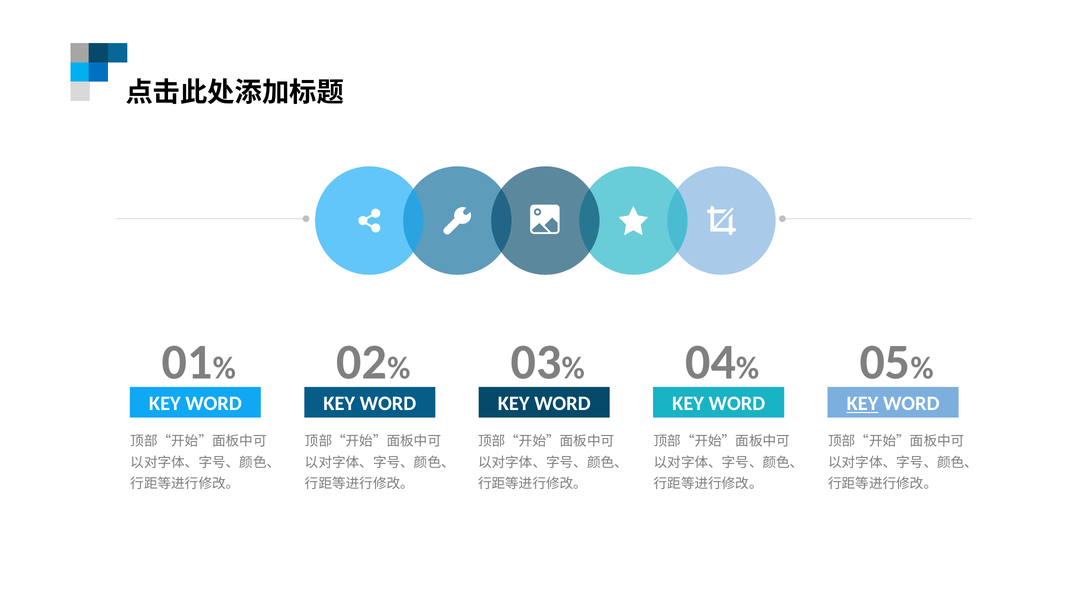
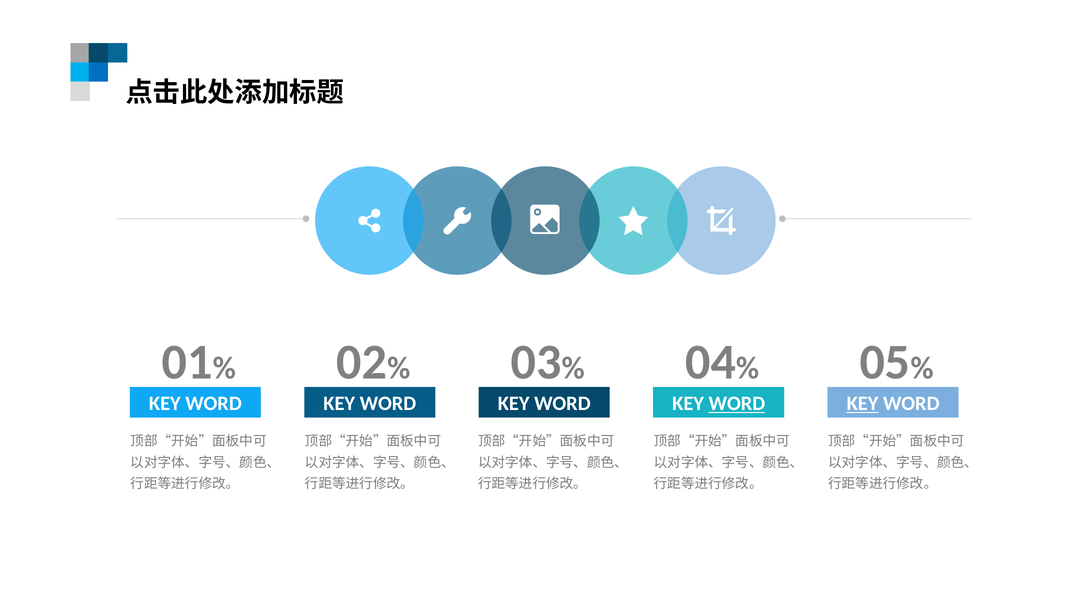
WORD at (737, 404) underline: none -> present
